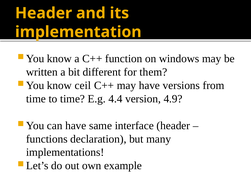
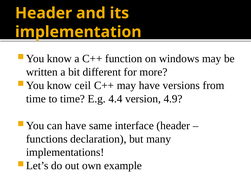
them: them -> more
